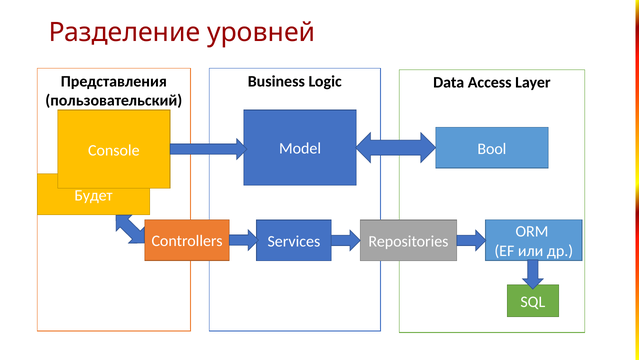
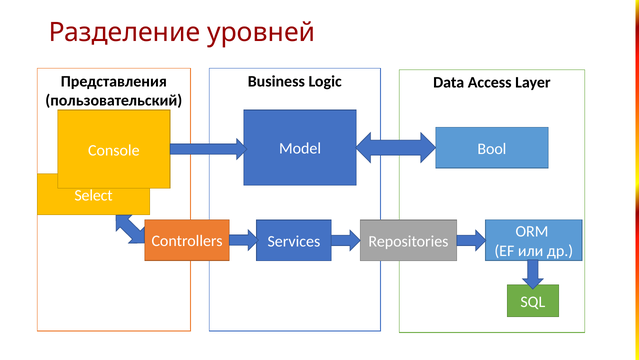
Будет: Будет -> Select
